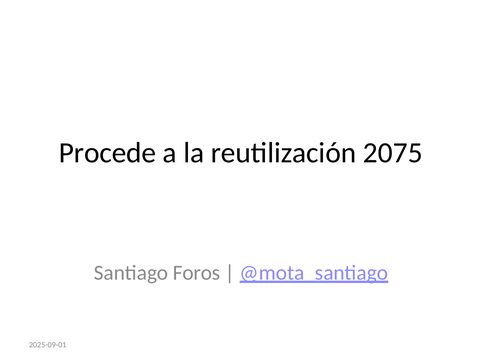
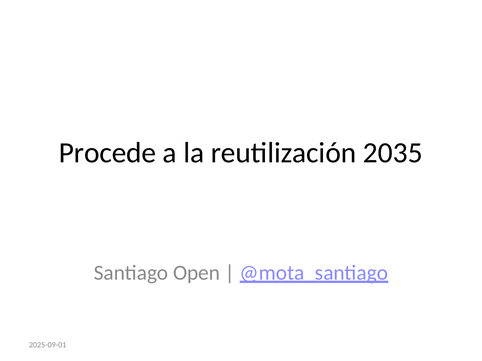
2075: 2075 -> 2035
Foros: Foros -> Open
